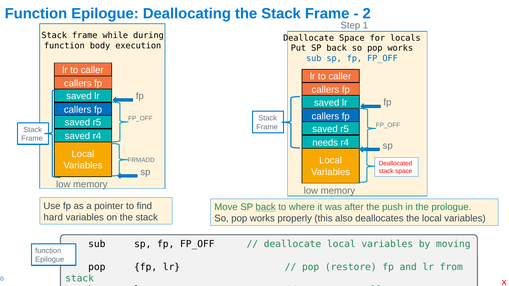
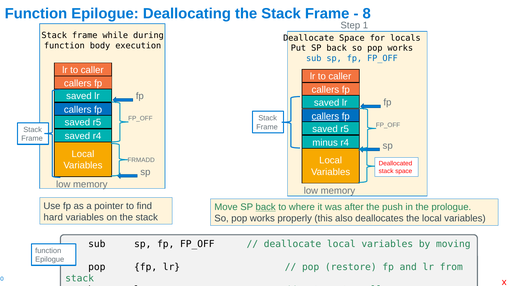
2: 2 -> 8
callers at (325, 116) underline: none -> present
needs: needs -> minus
